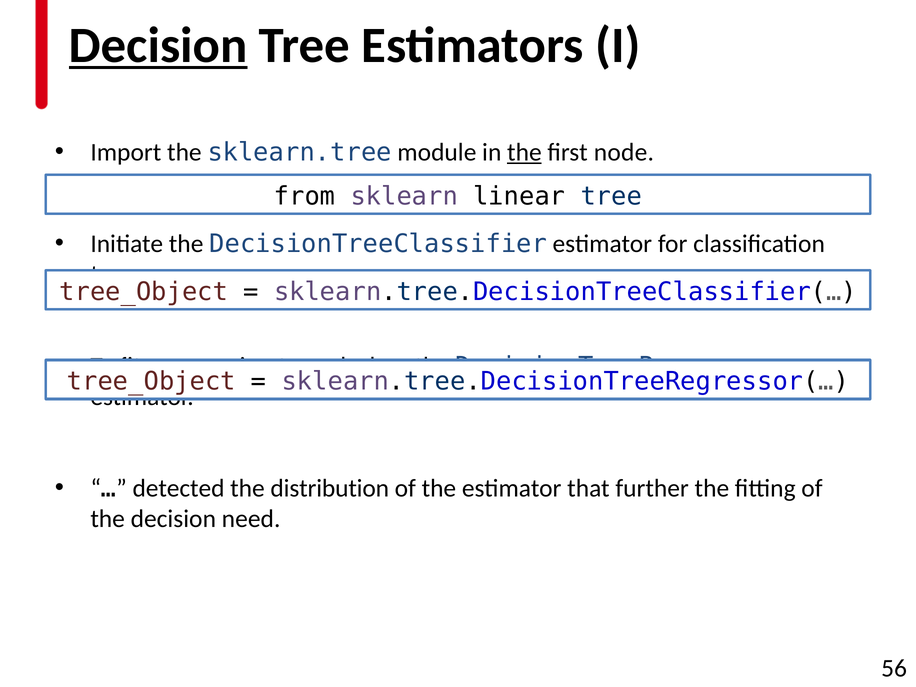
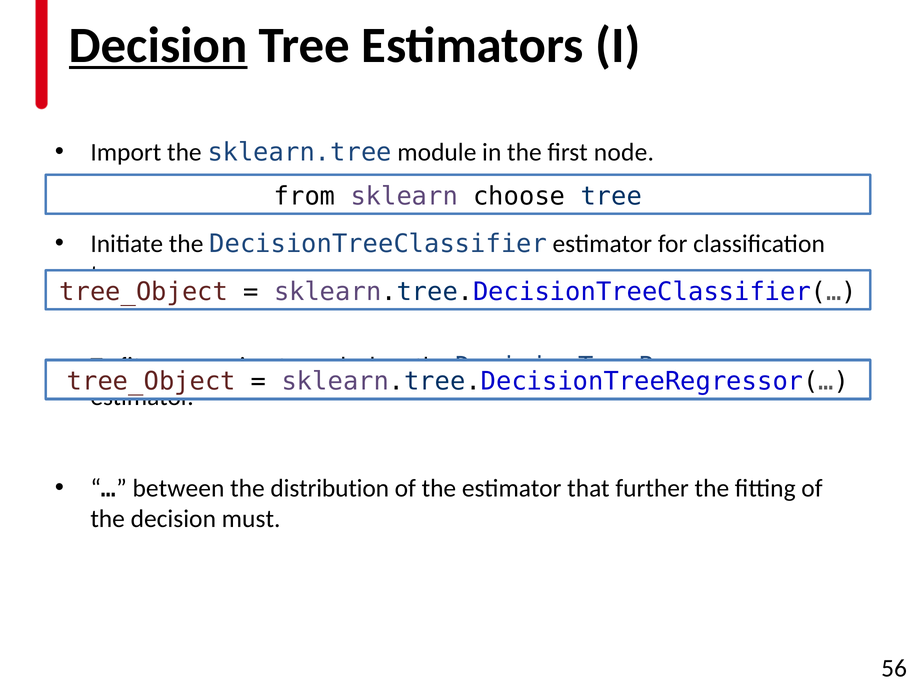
the at (524, 152) underline: present -> none
linear: linear -> choose
detected: detected -> between
need: need -> must
